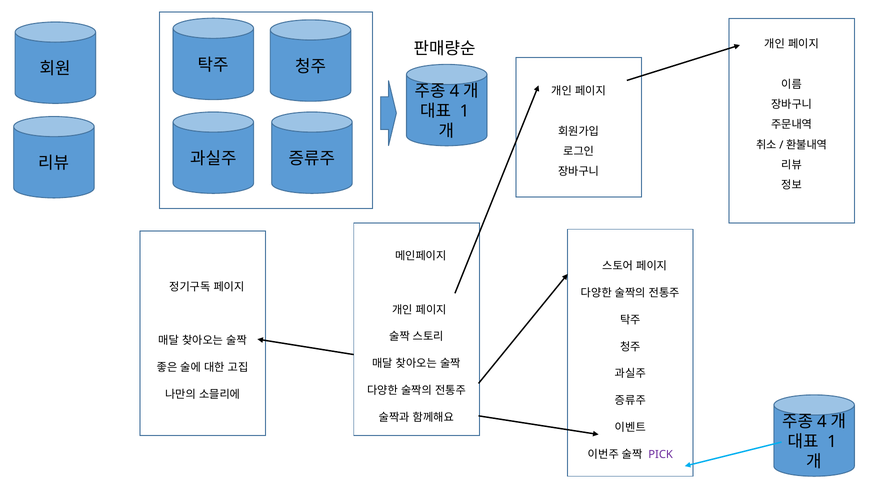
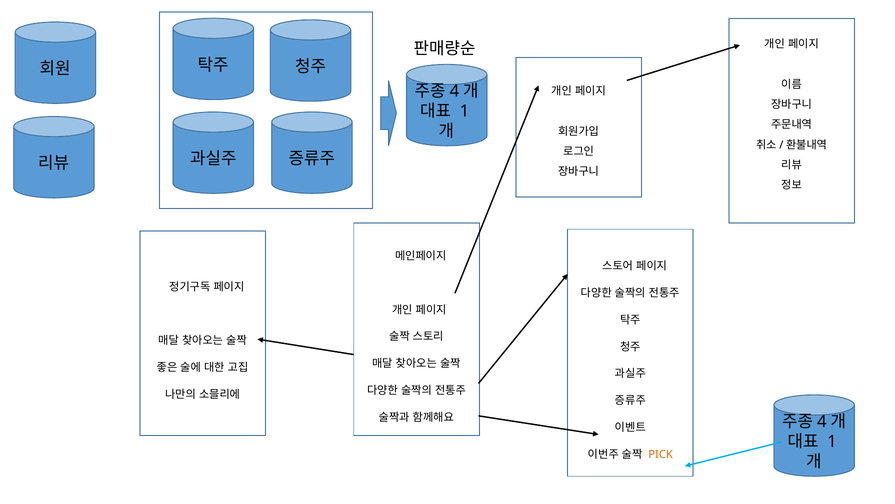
PICK colour: purple -> orange
